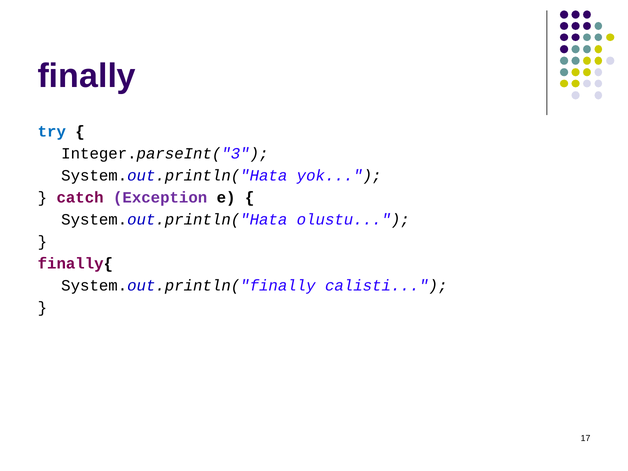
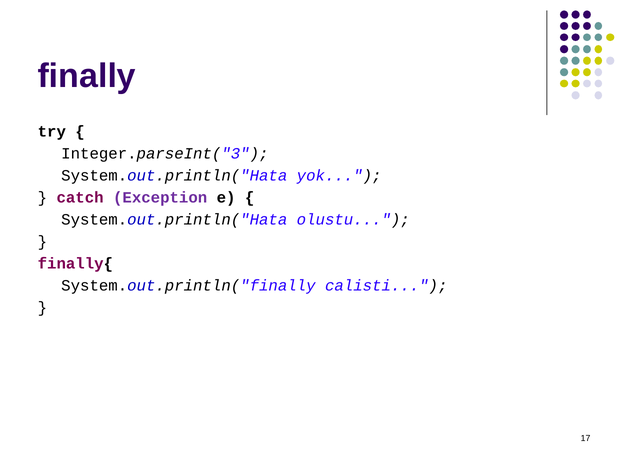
try colour: blue -> black
